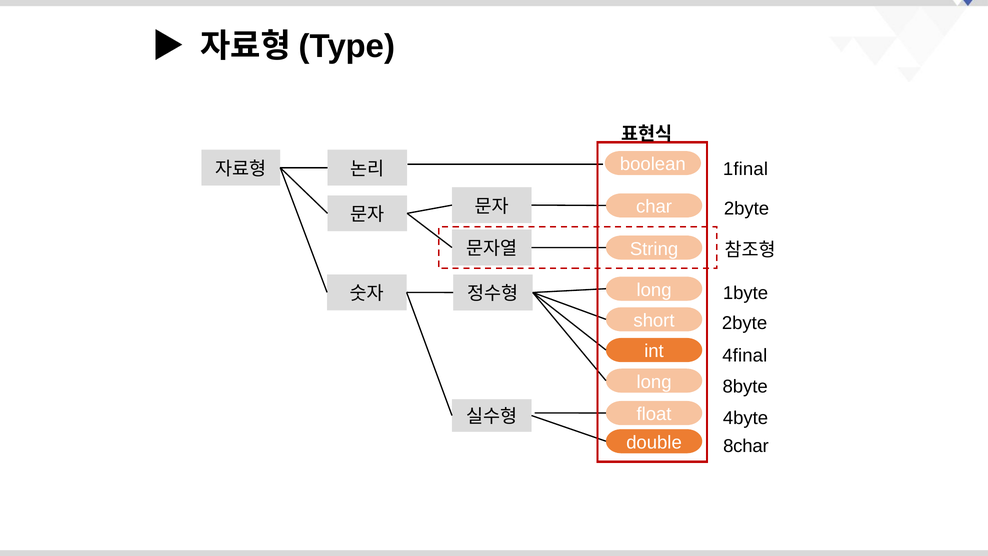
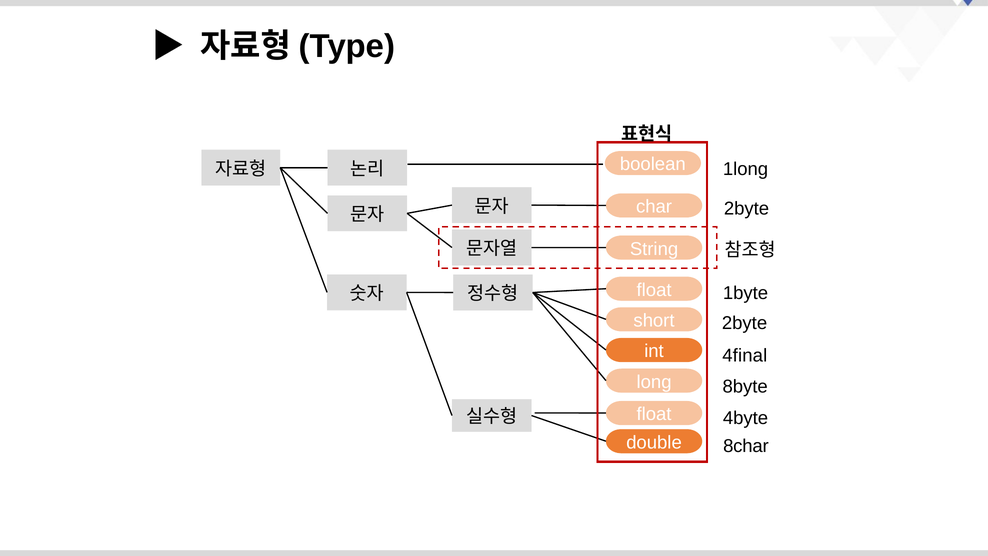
1final: 1final -> 1long
long at (654, 290): long -> float
